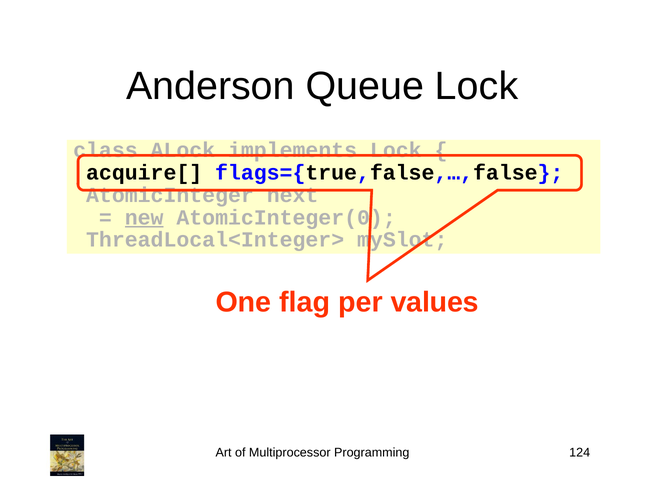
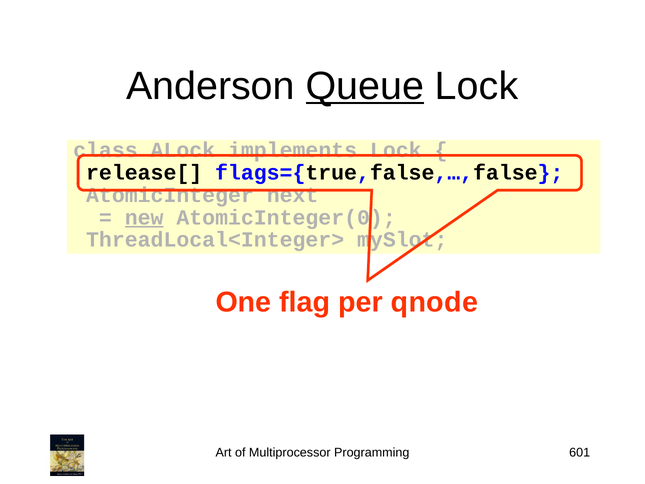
Queue underline: none -> present
acquire[: acquire[ -> release[
values: values -> qnode
124: 124 -> 601
